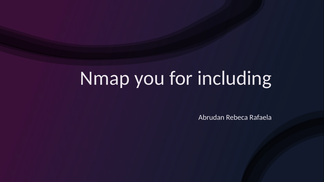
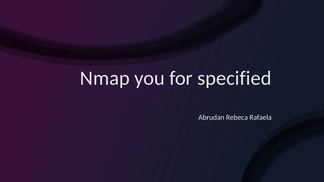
including: including -> specified
